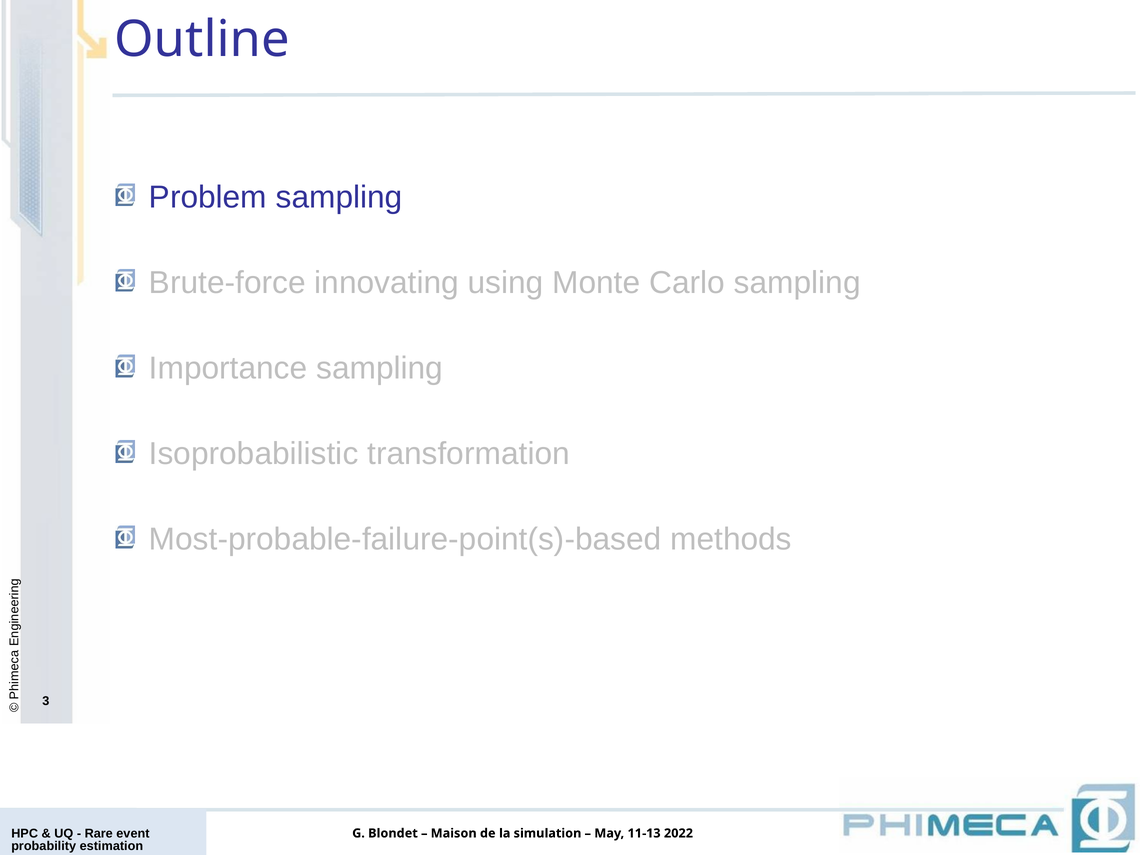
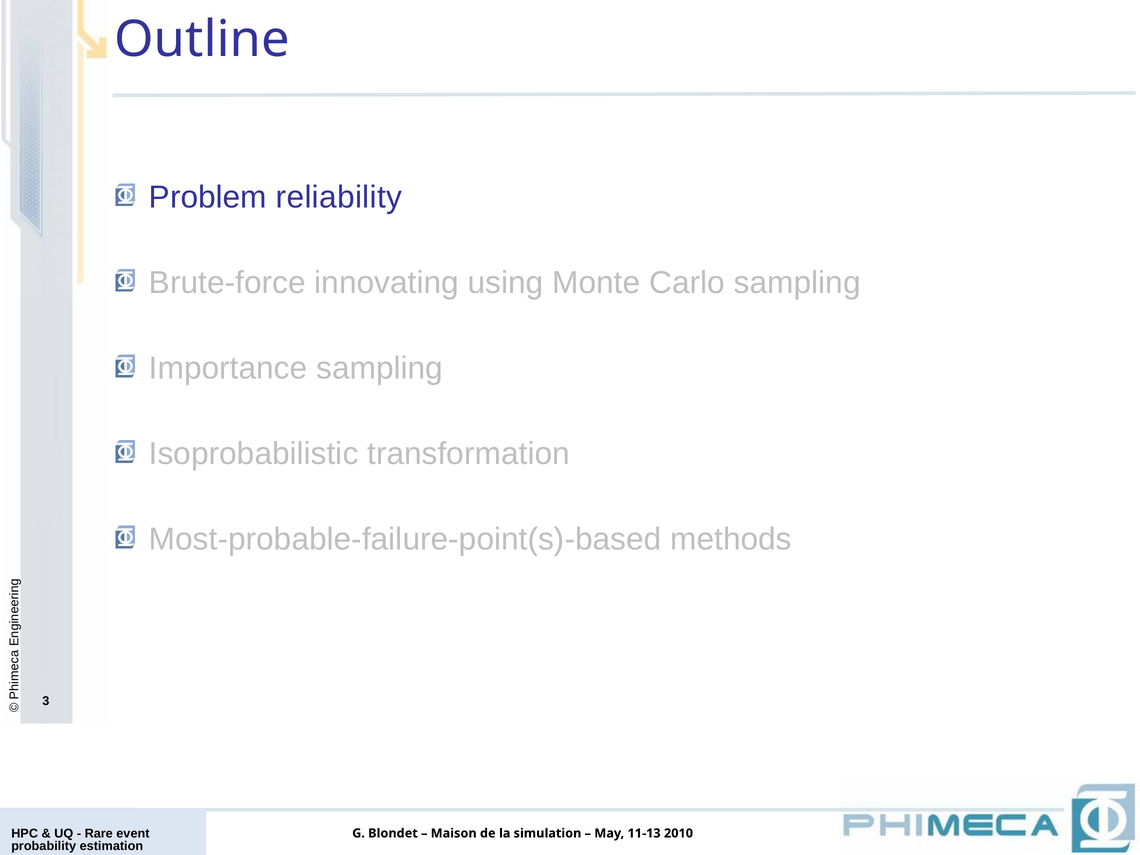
Problem sampling: sampling -> reliability
2022: 2022 -> 2010
